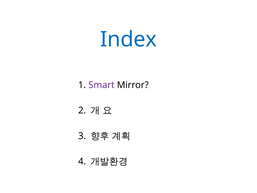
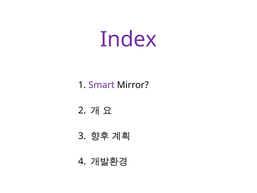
Index colour: blue -> purple
